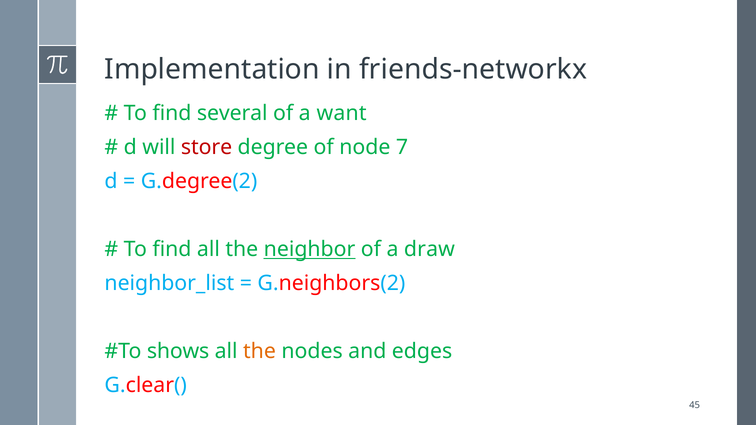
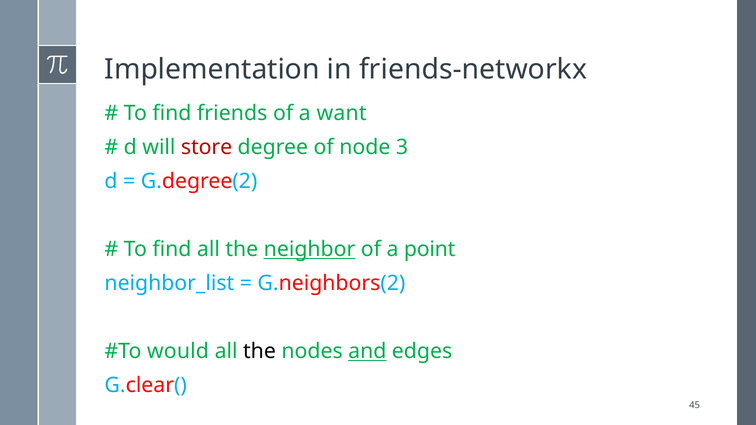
several: several -> friends
7: 7 -> 3
draw: draw -> point
shows: shows -> would
the at (259, 352) colour: orange -> black
and underline: none -> present
